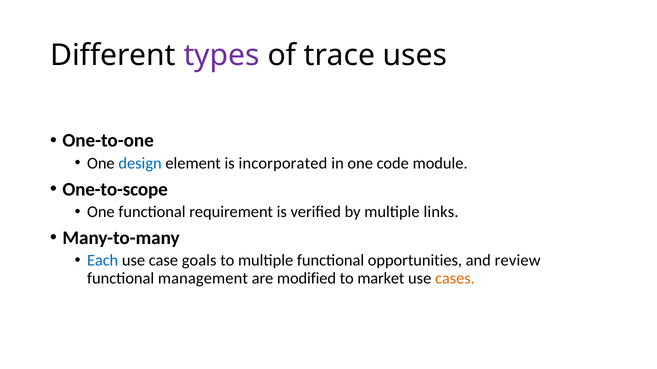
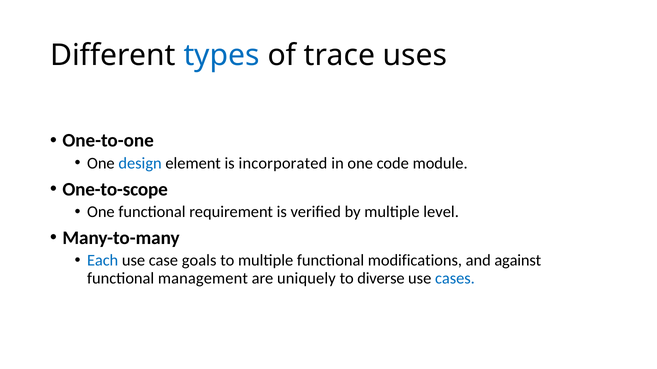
types colour: purple -> blue
links: links -> level
opportunities: opportunities -> modifications
review: review -> against
modified: modified -> uniquely
market: market -> diverse
cases colour: orange -> blue
